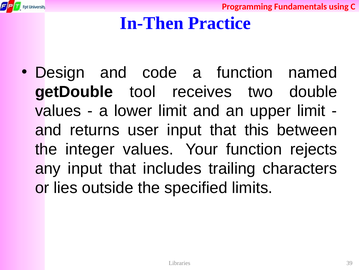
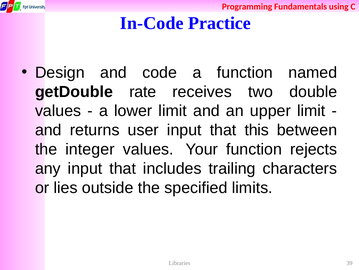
In-Then: In-Then -> In-Code
tool: tool -> rate
